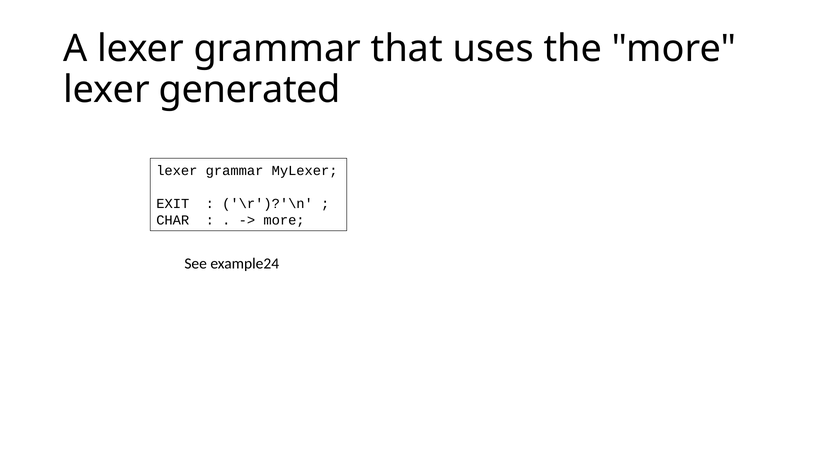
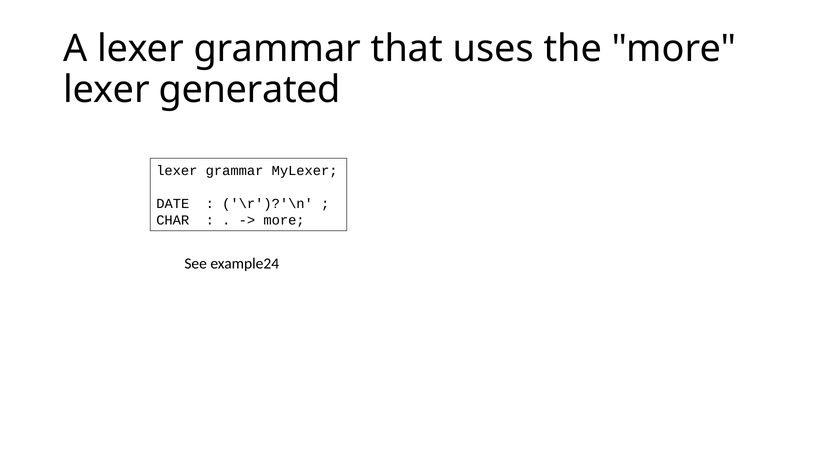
EXIT: EXIT -> DATE
